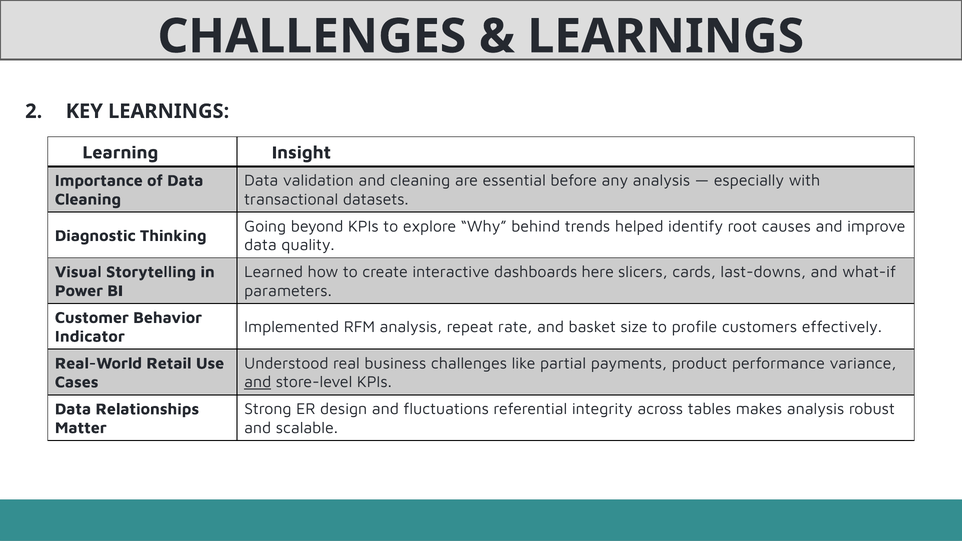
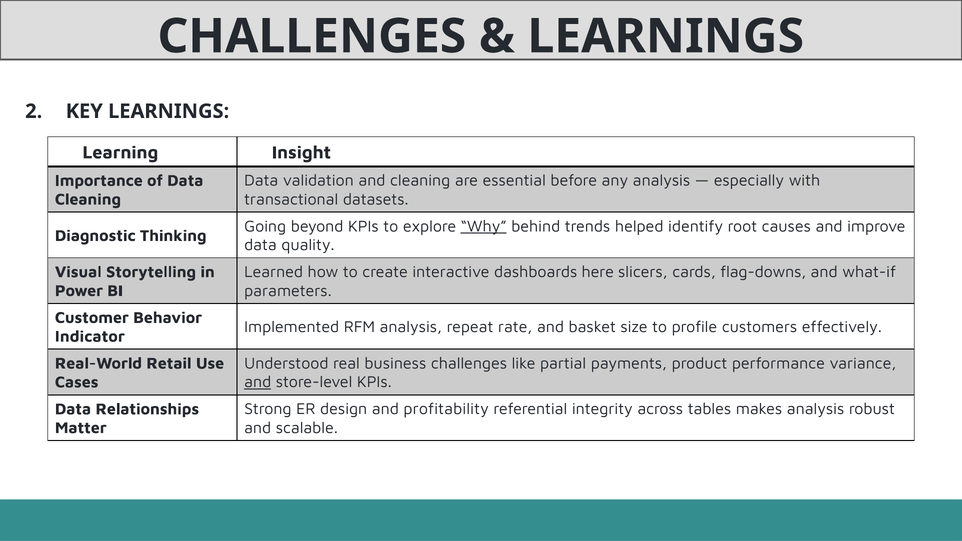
Why underline: none -> present
last-downs: last-downs -> flag-downs
fluctuations: fluctuations -> profitability
